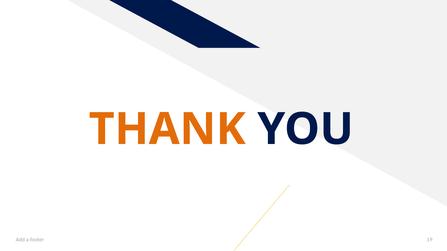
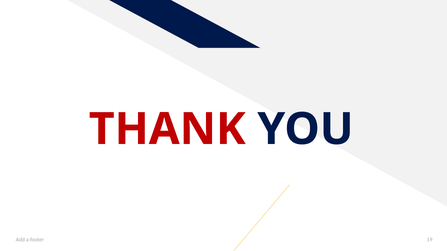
THANK colour: orange -> red
